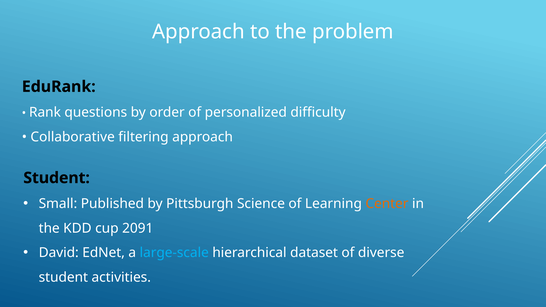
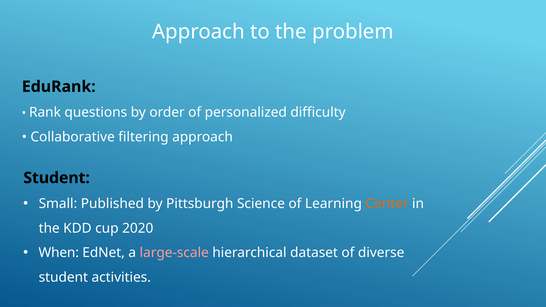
2091: 2091 -> 2020
David: David -> When
large-scale colour: light blue -> pink
